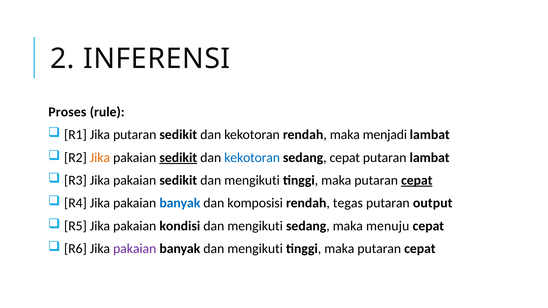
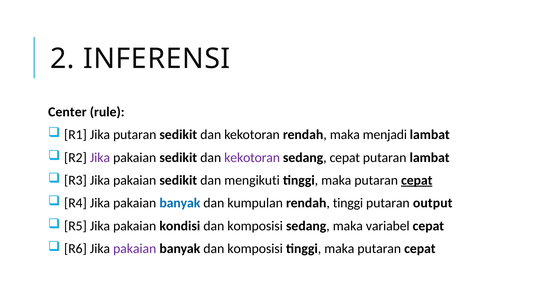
Proses: Proses -> Center
Jika at (100, 158) colour: orange -> purple
sedikit at (178, 158) underline: present -> none
kekotoran at (252, 158) colour: blue -> purple
komposisi: komposisi -> kumpulan
rendah tegas: tegas -> tinggi
mengikuti at (255, 226): mengikuti -> komposisi
menuju: menuju -> variabel
banyak dan mengikuti: mengikuti -> komposisi
